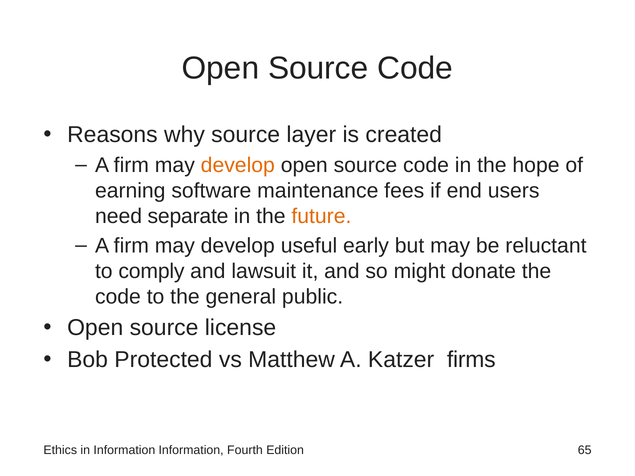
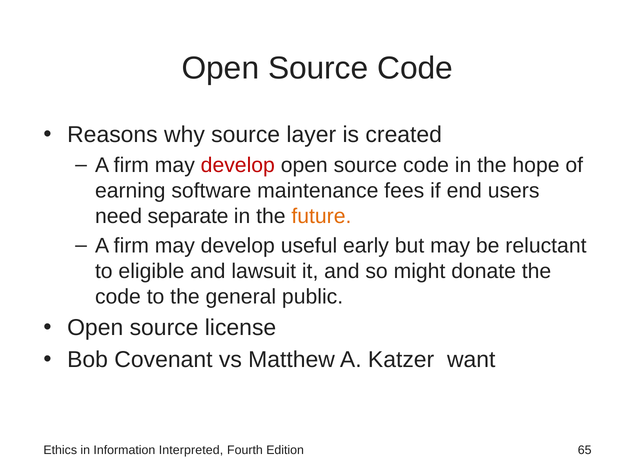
develop at (238, 166) colour: orange -> red
comply: comply -> eligible
Protected: Protected -> Covenant
firms: firms -> want
Information Information: Information -> Interpreted
